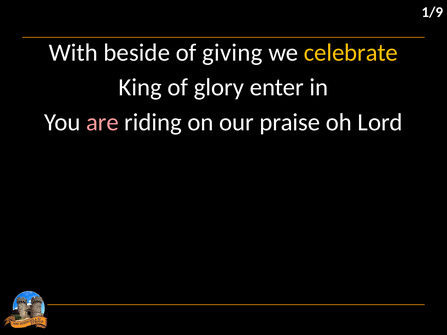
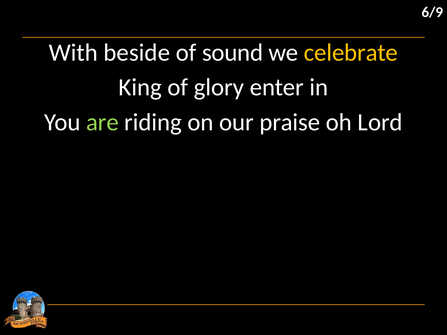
1/9: 1/9 -> 6/9
giving: giving -> sound
are colour: pink -> light green
